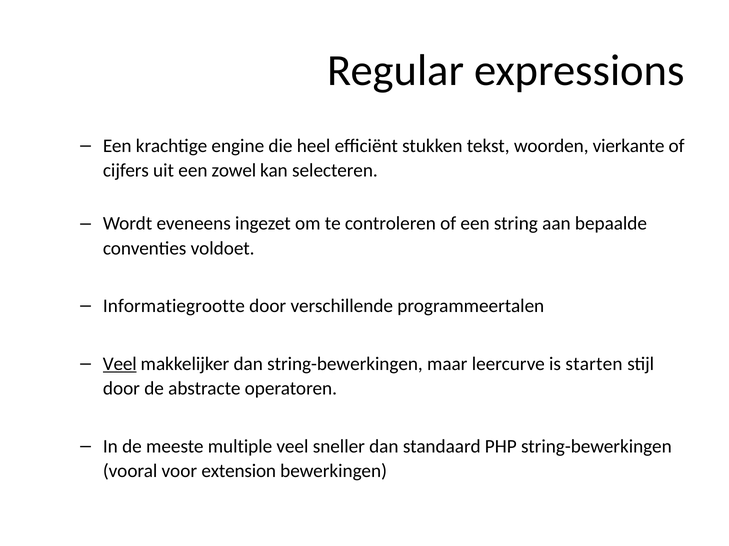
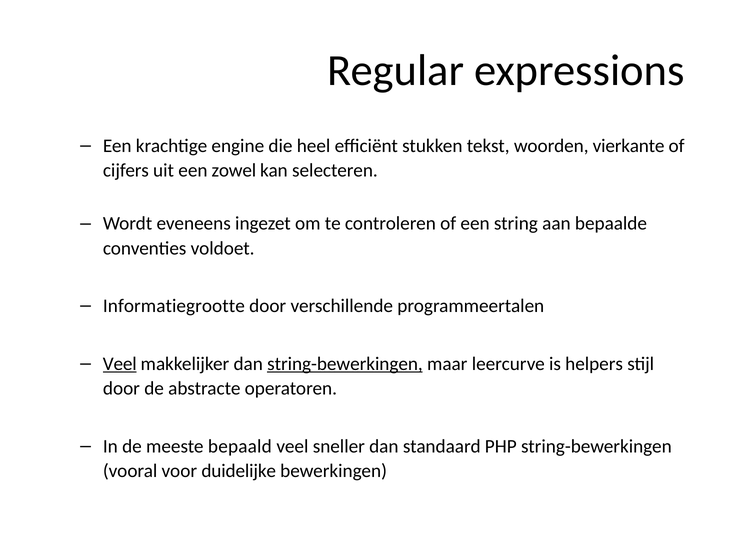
string-bewerkingen at (345, 364) underline: none -> present
starten: starten -> helpers
multiple: multiple -> bepaald
extension: extension -> duidelijke
